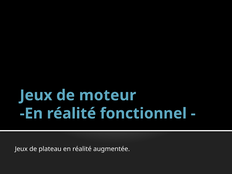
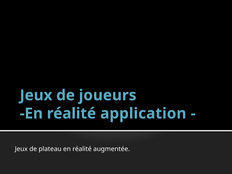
moteur: moteur -> joueurs
fonctionnel: fonctionnel -> application
